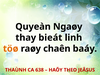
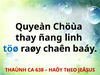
Ngaøy: Ngaøy -> Chöùa
bieát: bieát -> ñang
töø colour: orange -> blue
